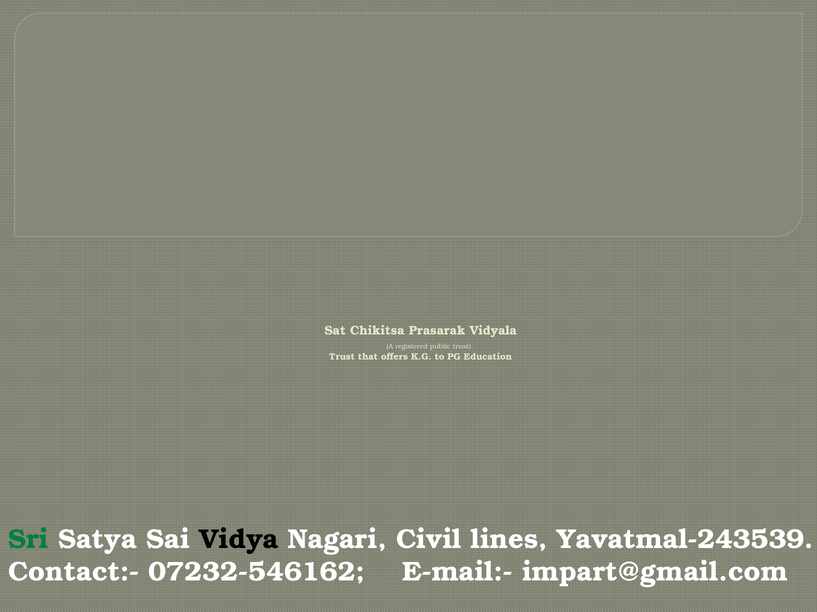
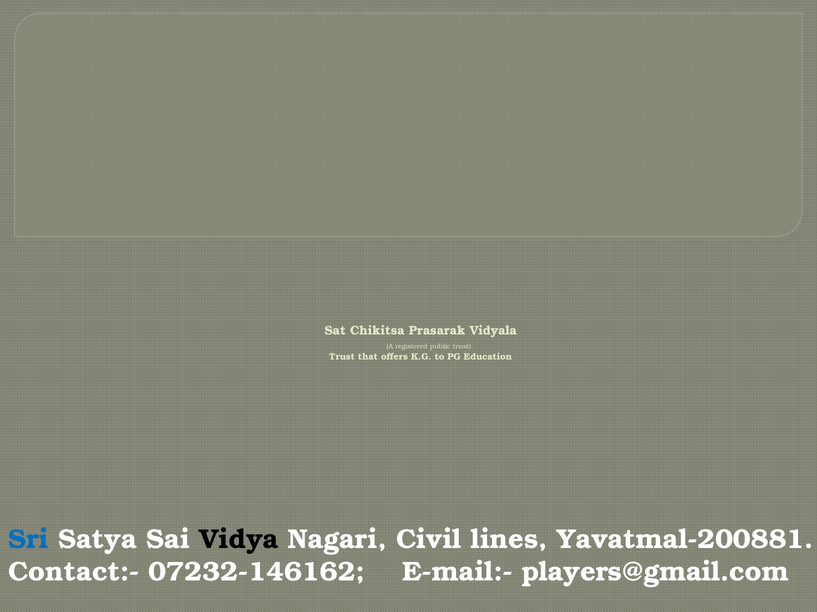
Sri colour: green -> blue
Yavatmal-243539: Yavatmal-243539 -> Yavatmal-200881
07232-546162: 07232-546162 -> 07232-146162
impart@gmail.com: impart@gmail.com -> players@gmail.com
